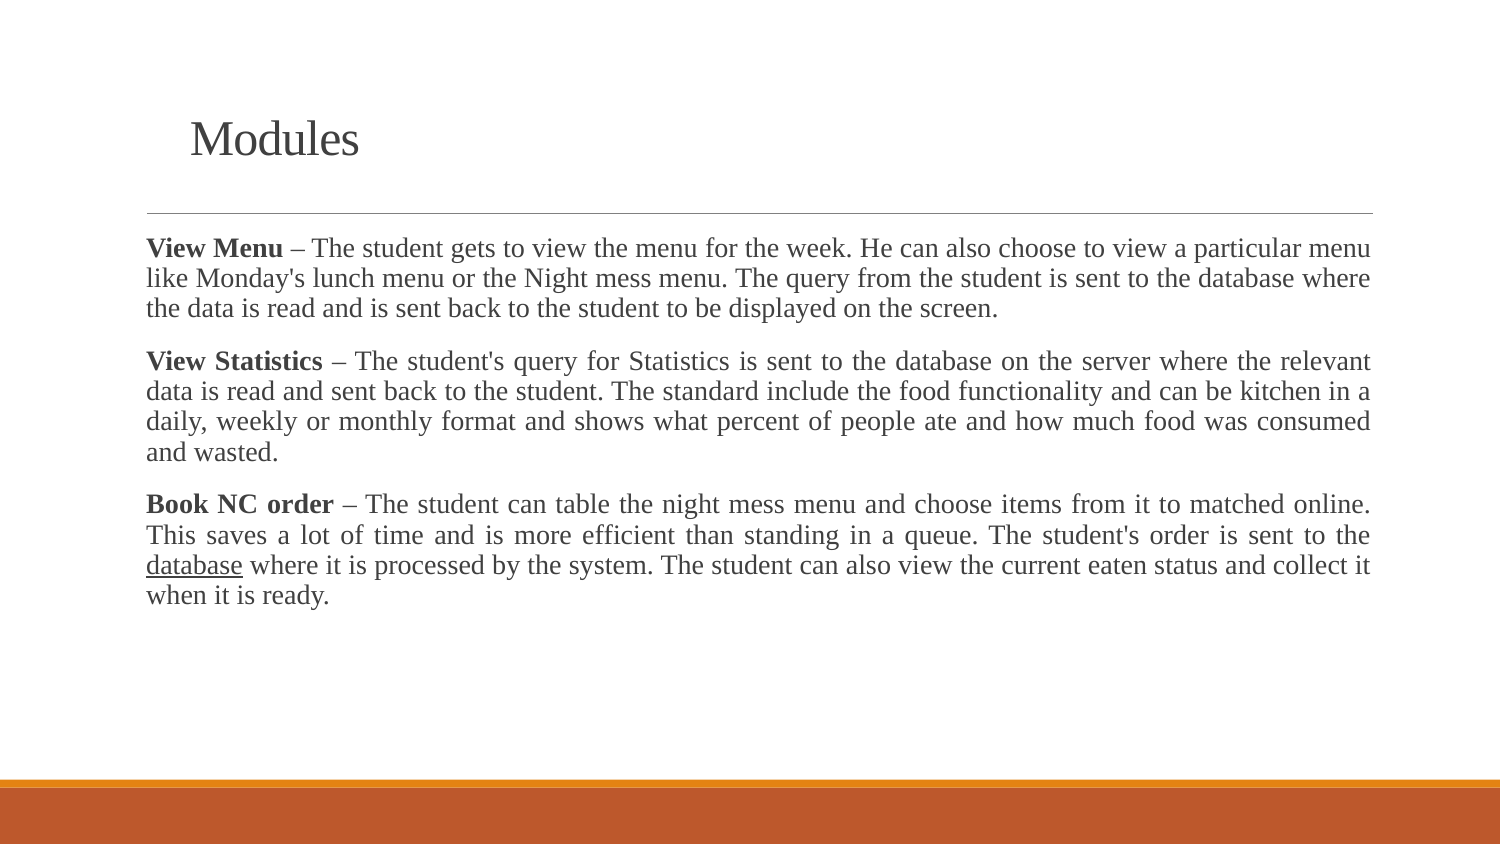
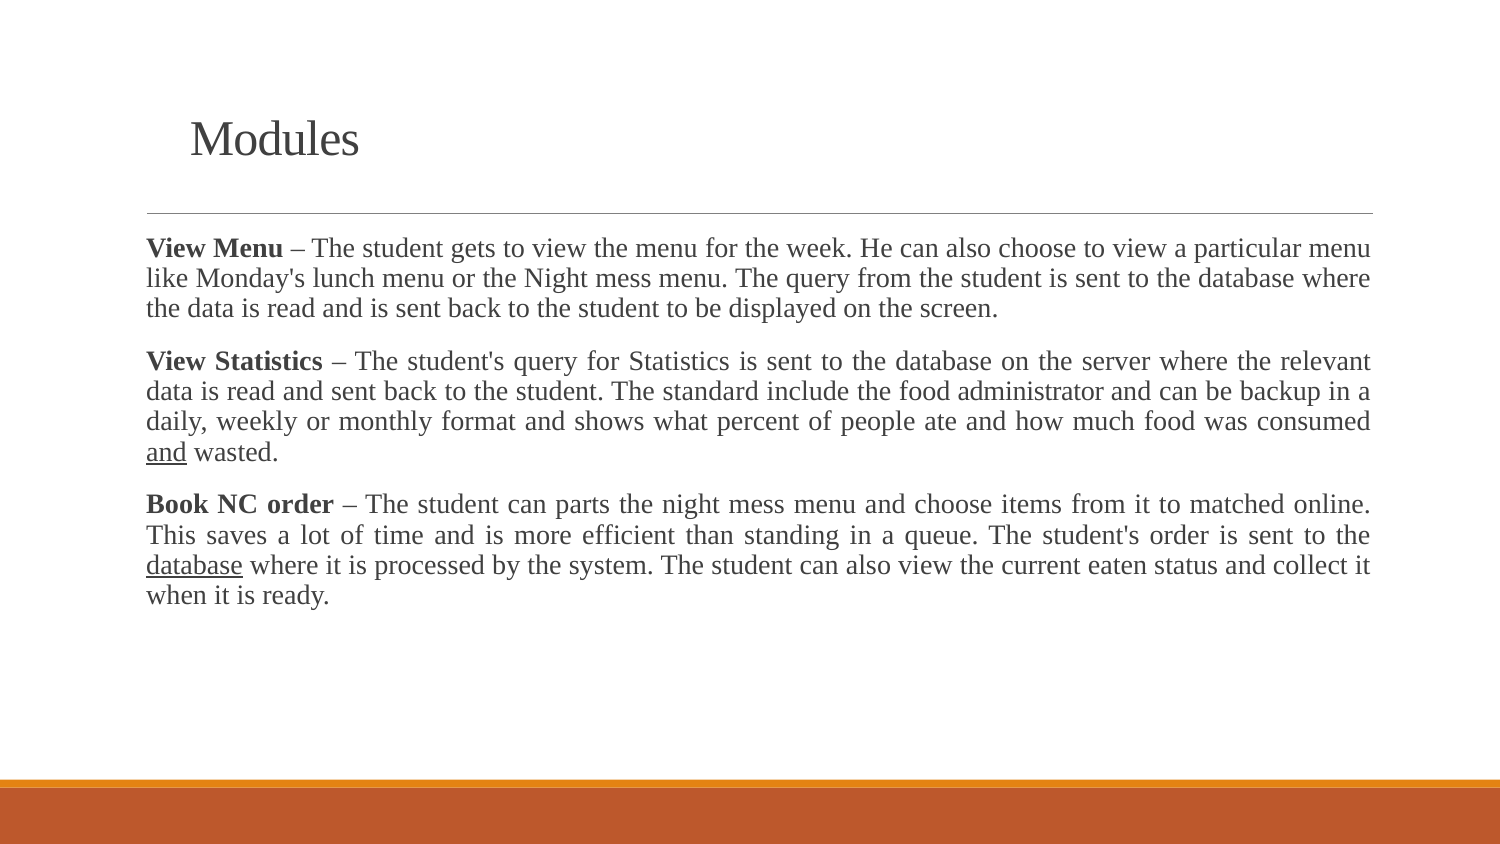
functionality: functionality -> administrator
kitchen: kitchen -> backup
and at (167, 452) underline: none -> present
table: table -> parts
